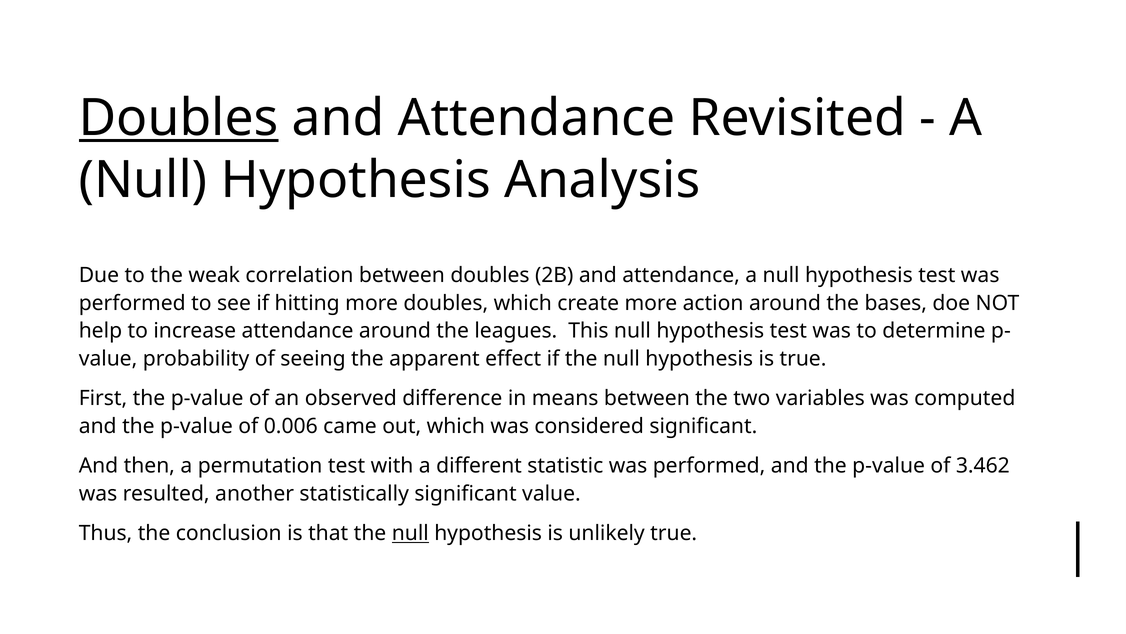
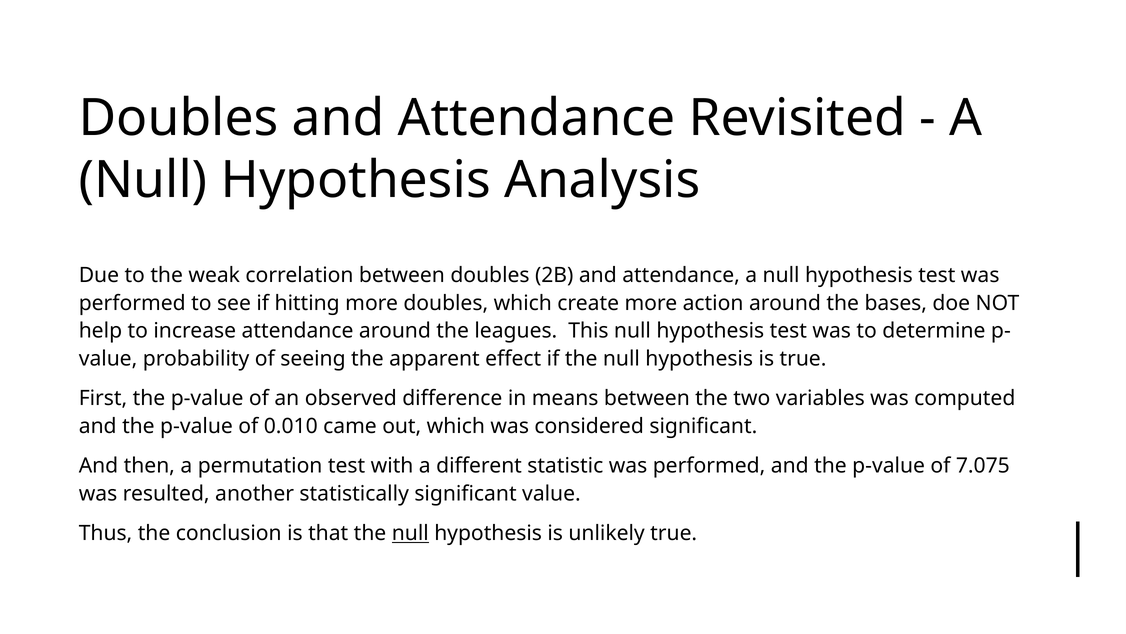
Doubles at (179, 118) underline: present -> none
0.006: 0.006 -> 0.010
3.462: 3.462 -> 7.075
